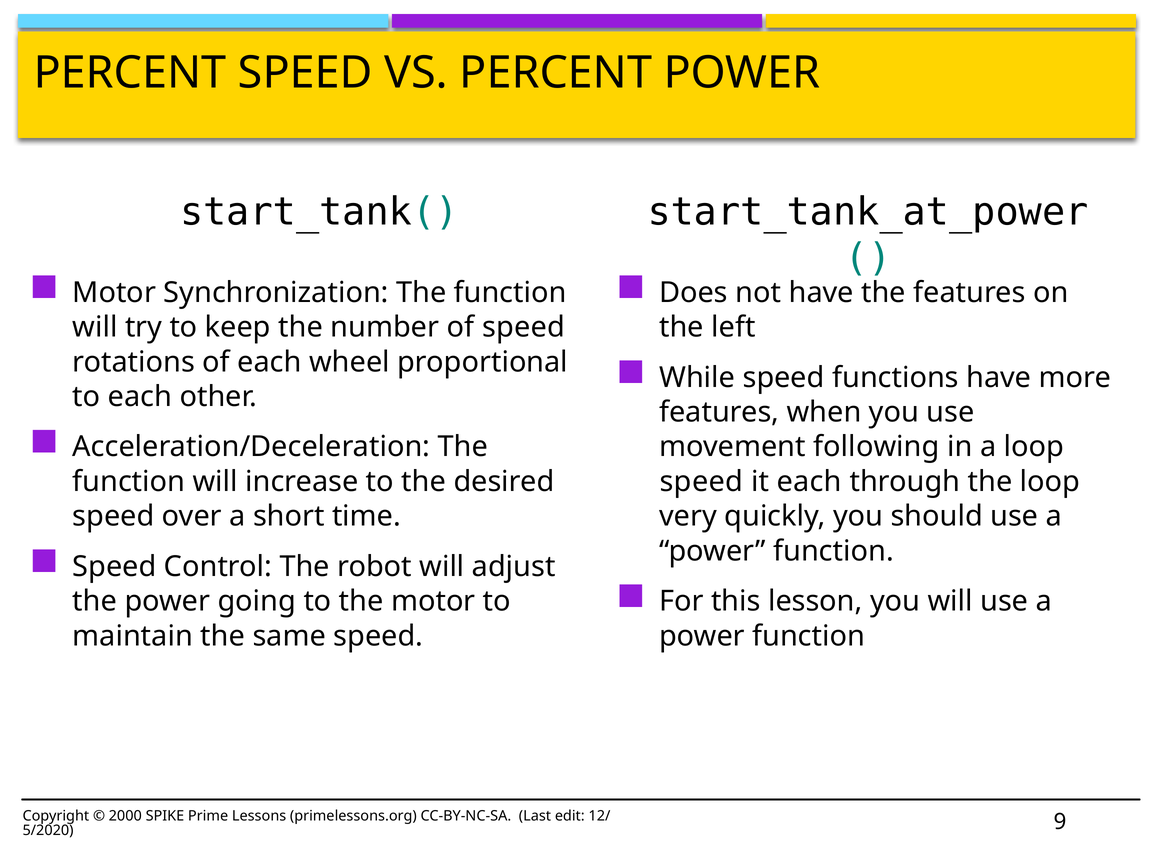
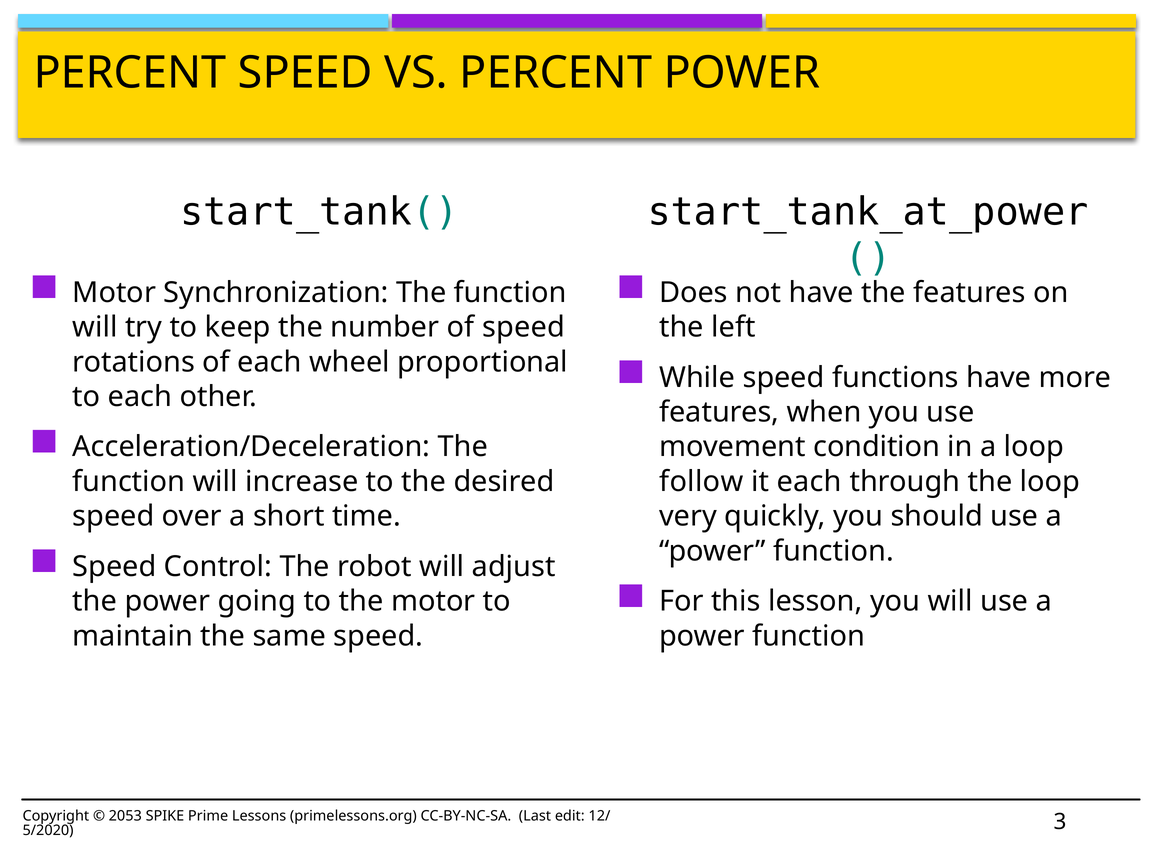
following: following -> condition
speed at (701, 481): speed -> follow
2000: 2000 -> 2053
9: 9 -> 3
